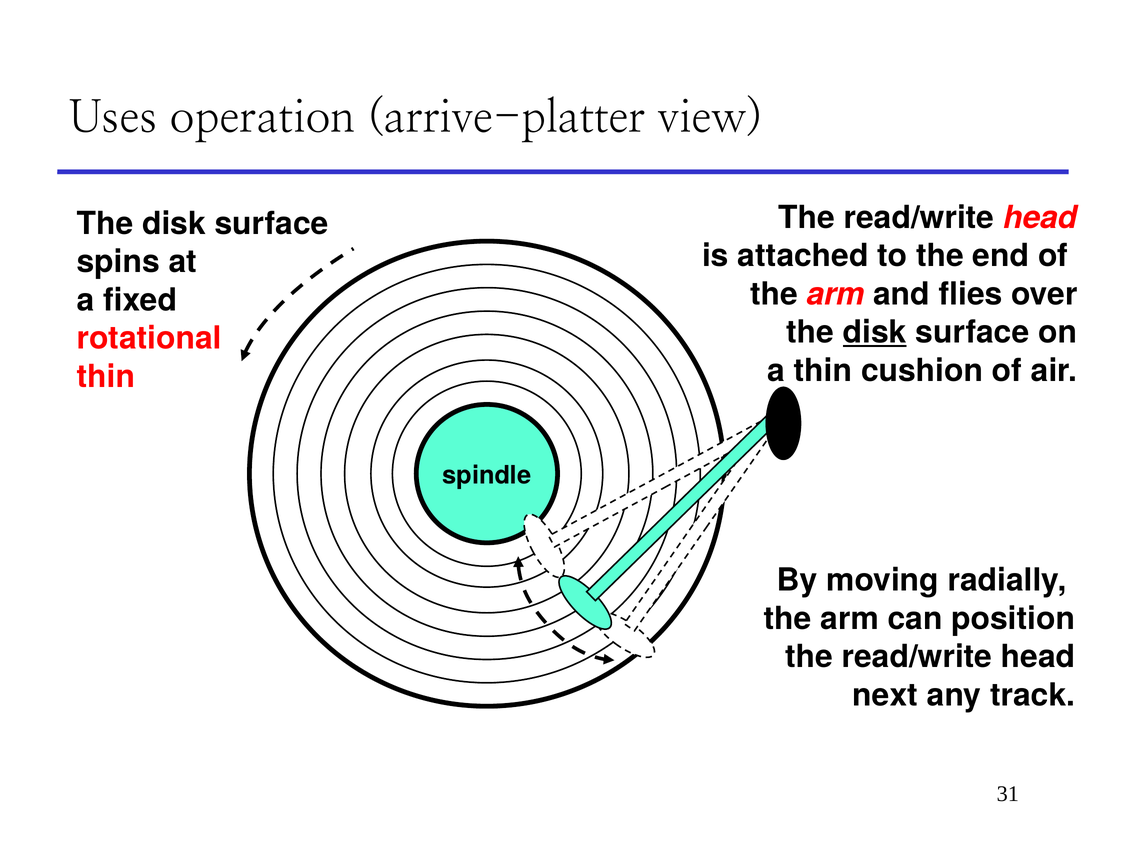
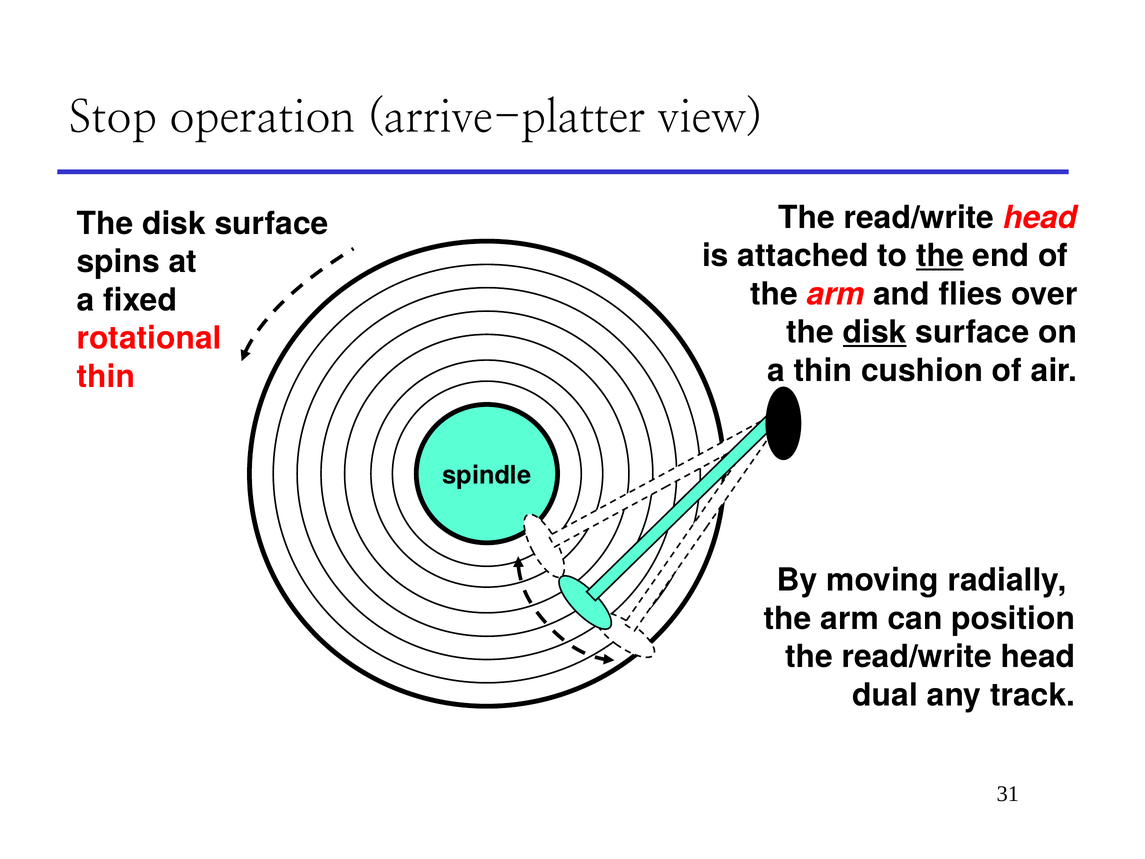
Uses: Uses -> Stop
the at (940, 256) underline: none -> present
next: next -> dual
